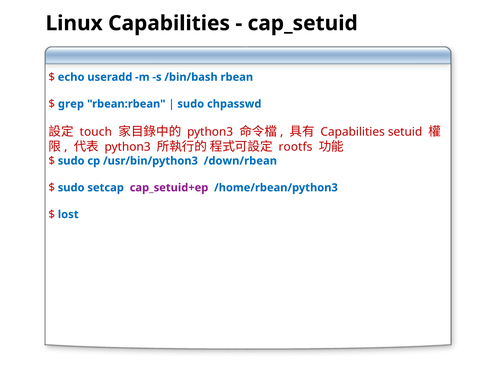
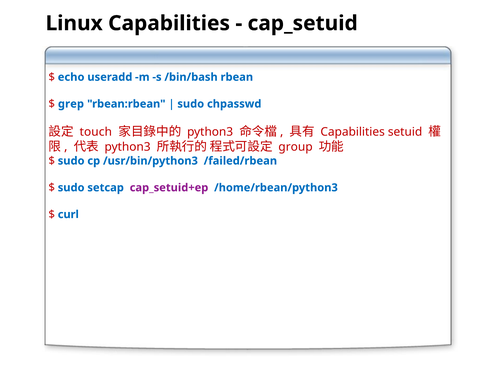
rootfs: rootfs -> group
/down/rbean: /down/rbean -> /failed/rbean
lost: lost -> curl
